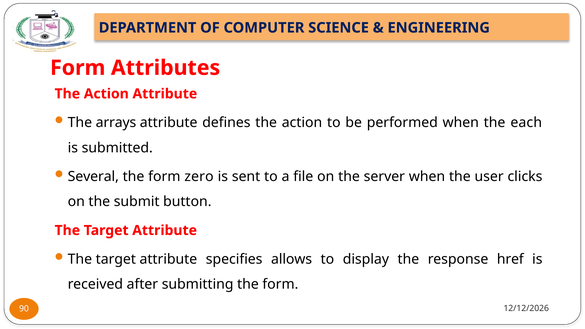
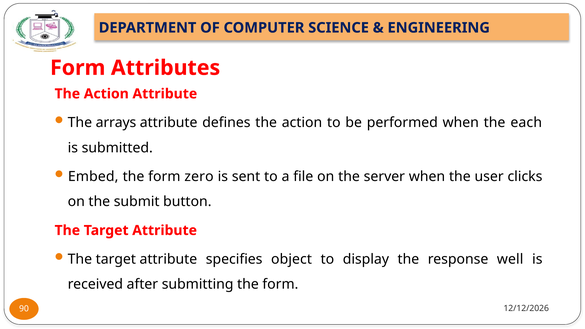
Several: Several -> Embed
allows: allows -> object
href: href -> well
